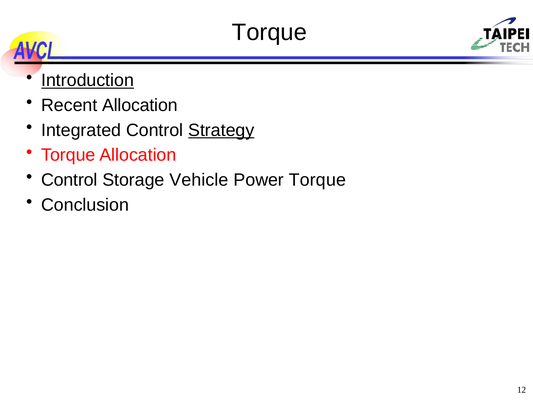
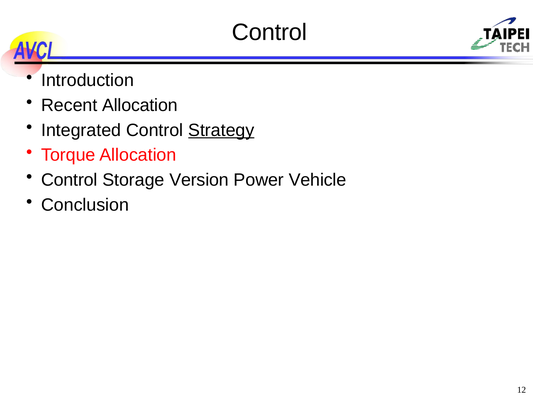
Torque at (269, 32): Torque -> Control
Introduction underline: present -> none
Vehicle: Vehicle -> Version
Power Torque: Torque -> Vehicle
